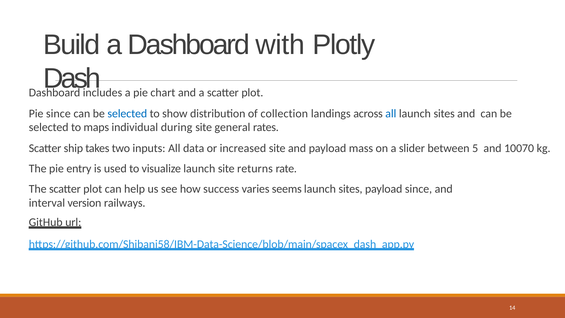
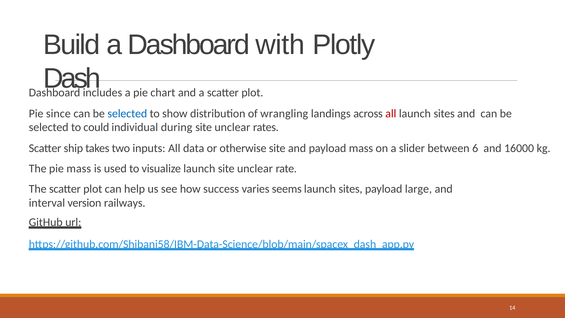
collection: collection -> wrangling
all at (391, 114) colour: blue -> red
maps: maps -> could
general at (232, 127): general -> unclear
increased: increased -> otherwise
5: 5 -> 6
10070: 10070 -> 16000
pie entry: entry -> mass
launch site returns: returns -> unclear
payload since: since -> large
